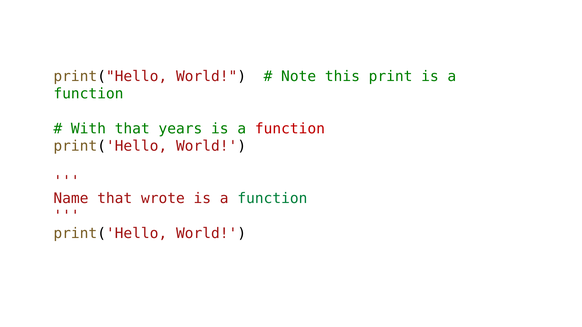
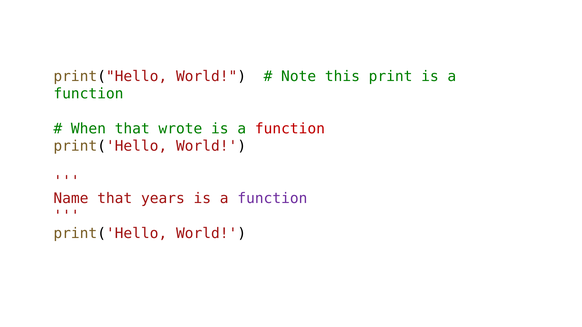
With: With -> When
years: years -> wrote
wrote: wrote -> years
function at (272, 199) colour: green -> purple
